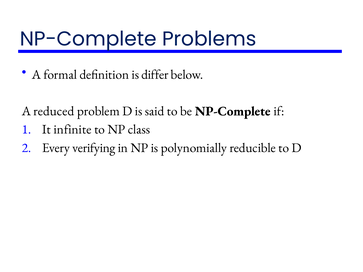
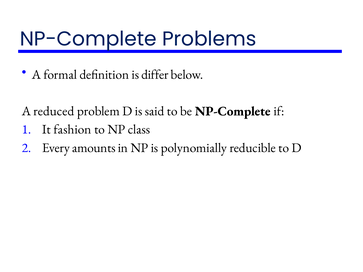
infinite: infinite -> fashion
verifying: verifying -> amounts
